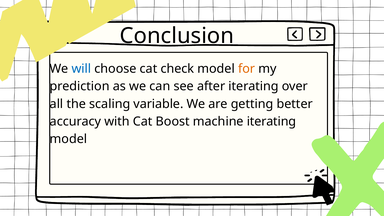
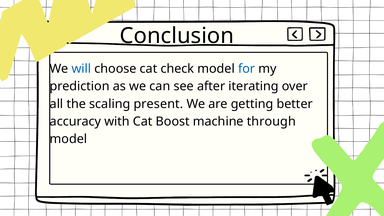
for colour: orange -> blue
variable: variable -> present
machine iterating: iterating -> through
